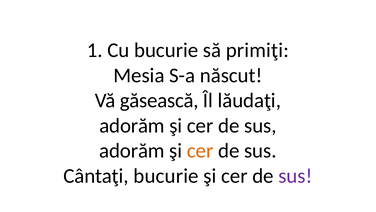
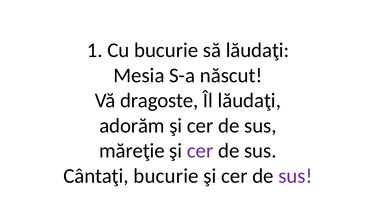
să primiţi: primiţi -> lăudaţi
găsească: găsească -> dragoste
adorăm at (132, 150): adorăm -> măreţie
cer at (200, 150) colour: orange -> purple
